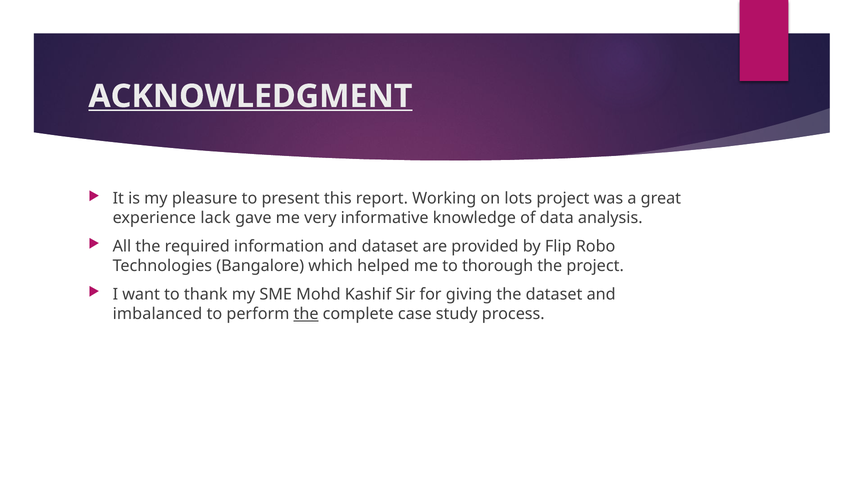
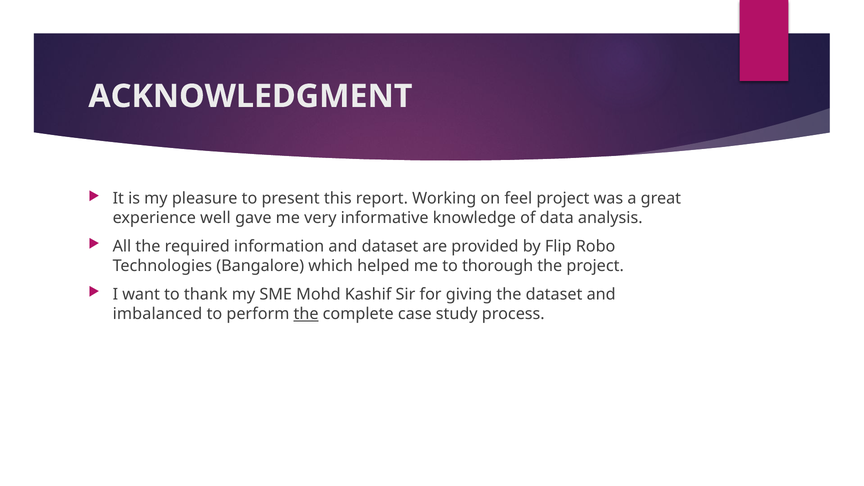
ACKNOWLEDGMENT underline: present -> none
lots: lots -> feel
lack: lack -> well
